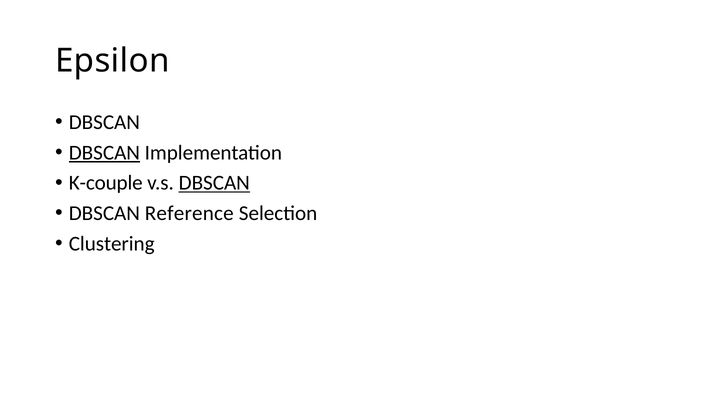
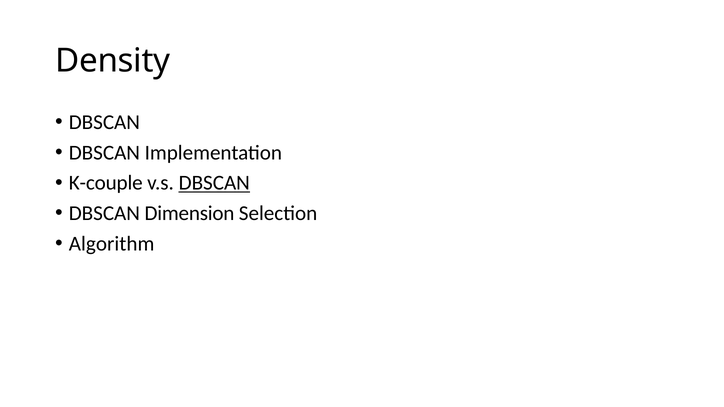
Epsilon: Epsilon -> Density
DBSCAN at (104, 153) underline: present -> none
Reference: Reference -> Dimension
Clustering: Clustering -> Algorithm
